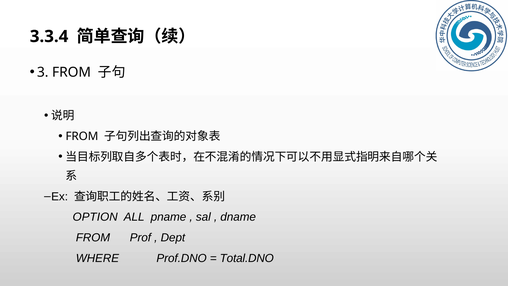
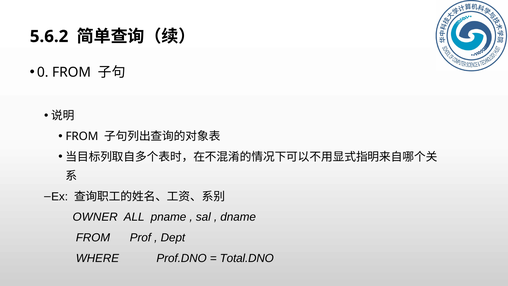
3.3.4: 3.3.4 -> 5.6.2
3: 3 -> 0
OPTION: OPTION -> OWNER
